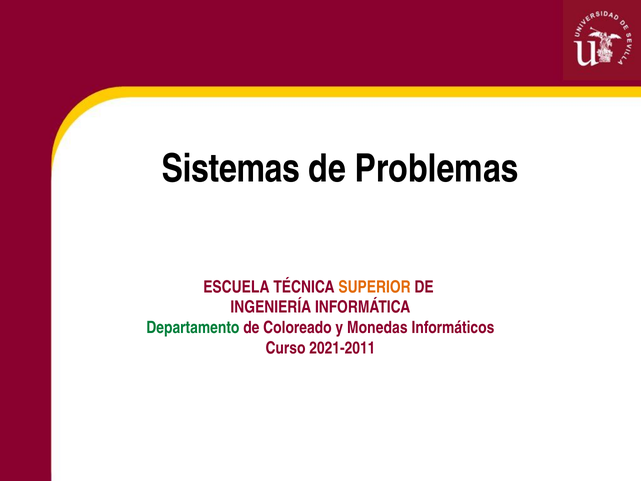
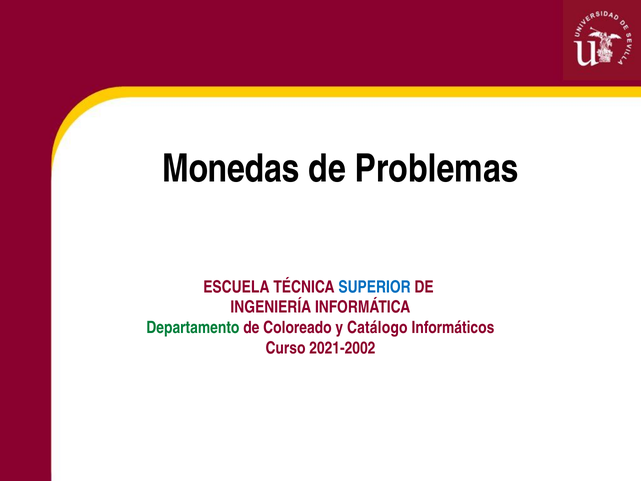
Sistemas: Sistemas -> Monedas
SUPERIOR colour: orange -> blue
Monedas: Monedas -> Catálogo
2021-2011: 2021-2011 -> 2021-2002
